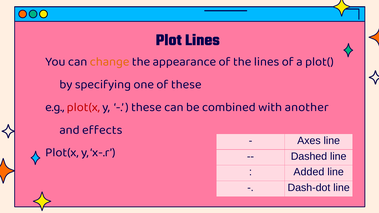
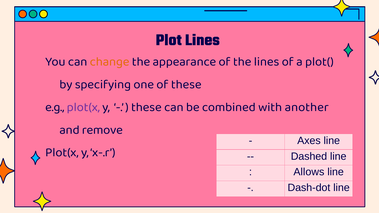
plot(x at (83, 107) colour: red -> purple
effects: effects -> remove
Added: Added -> Allows
